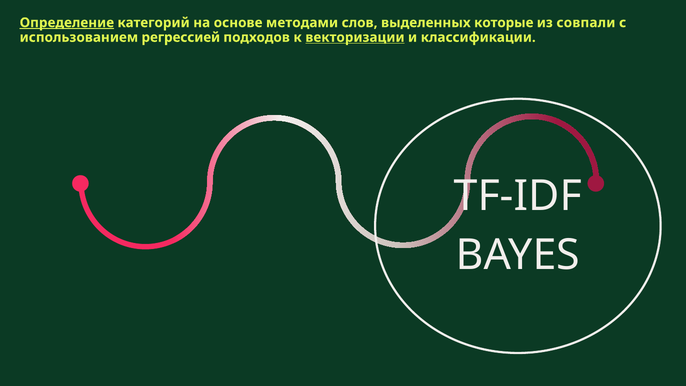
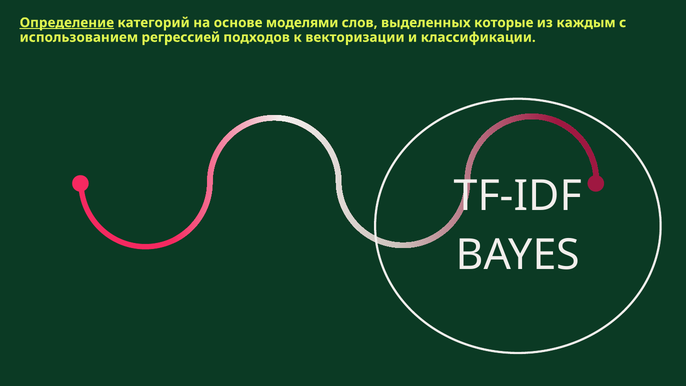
методами: методами -> моделями
совпали: совпали -> каждым
векторизации underline: present -> none
